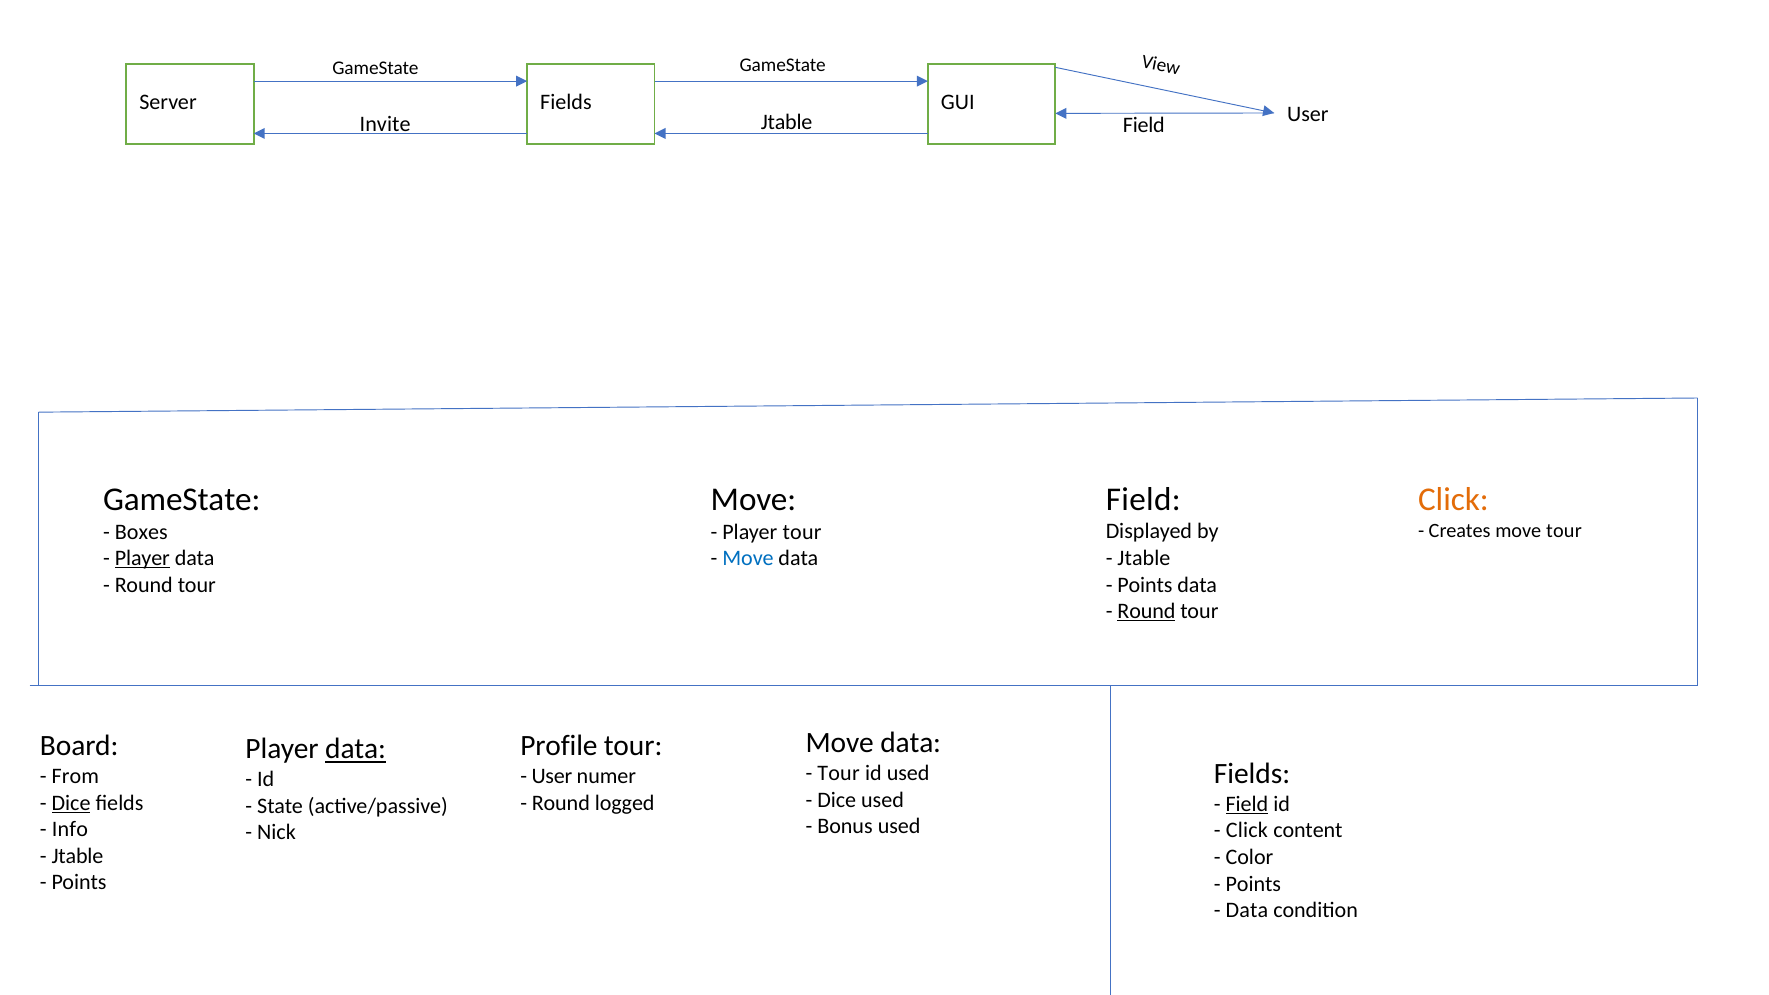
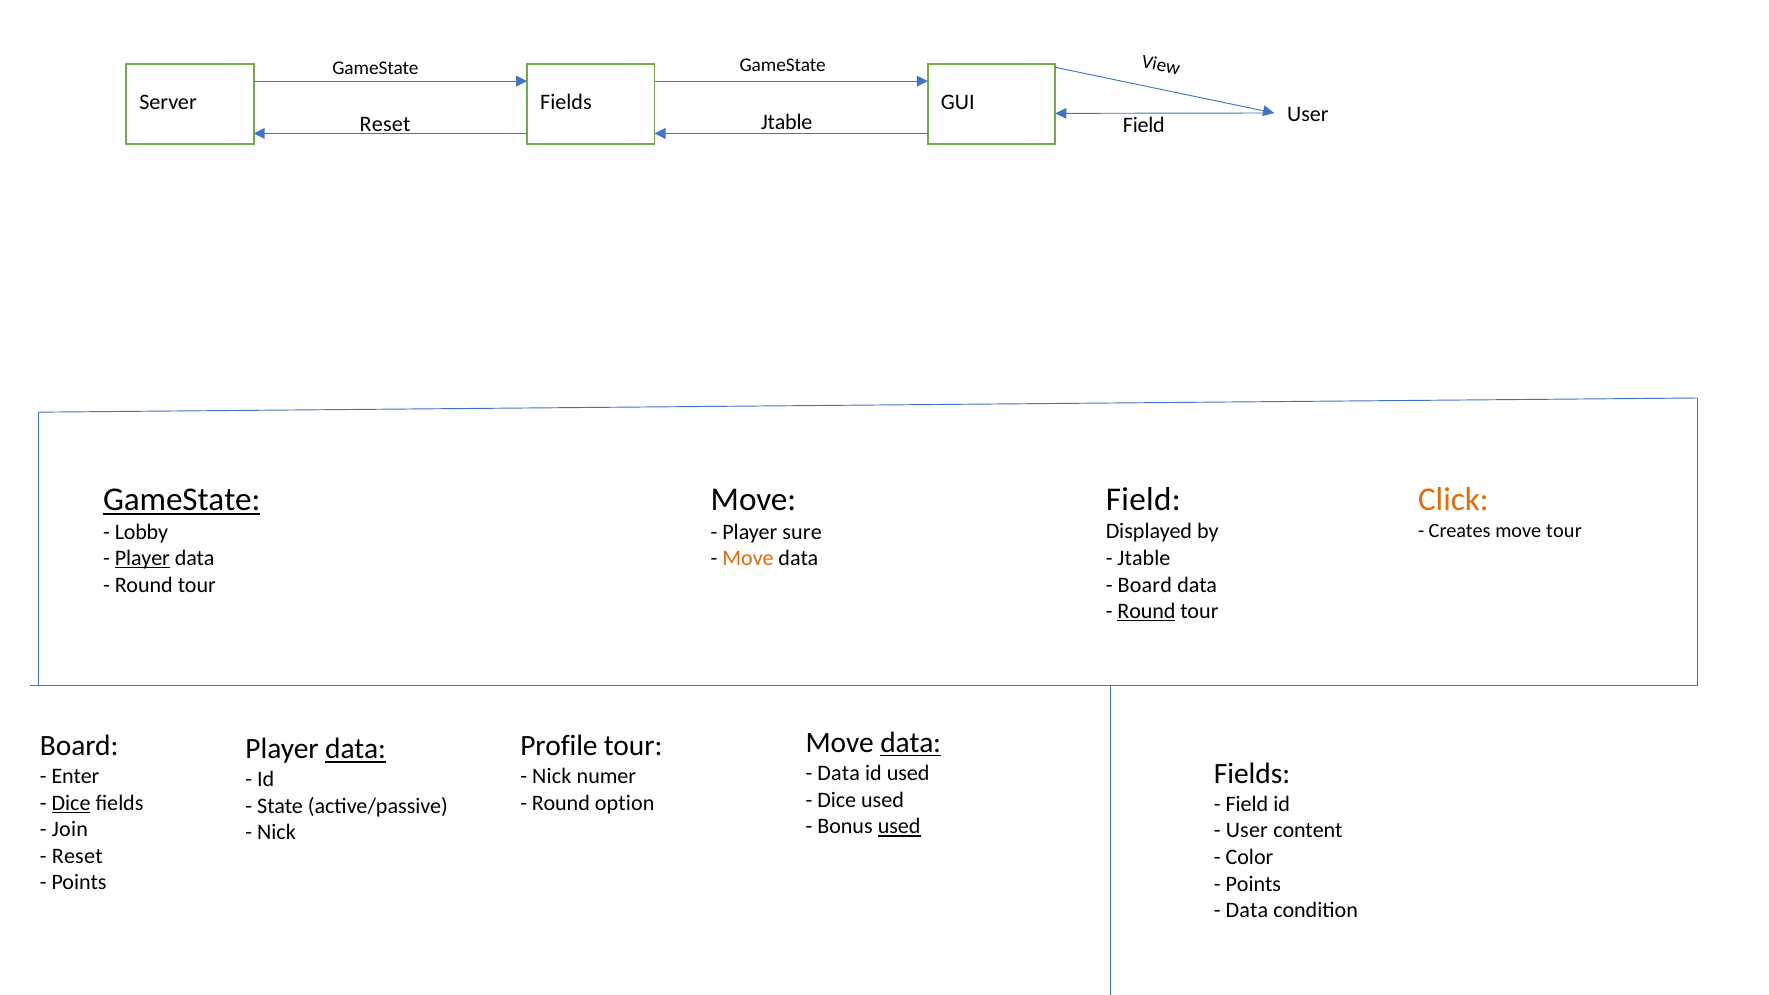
Invite at (385, 124): Invite -> Reset
GameState at (182, 499) underline: none -> present
Boxes: Boxes -> Lobby
Player tour: tour -> sure
Move at (748, 558) colour: blue -> orange
Points at (1145, 585): Points -> Board
data at (911, 743) underline: none -> present
Tour at (839, 773): Tour -> Data
From: From -> Enter
User at (552, 776): User -> Nick
logged: logged -> option
Field at (1247, 804) underline: present -> none
used at (899, 826) underline: none -> present
Info: Info -> Join
Click at (1247, 831): Click -> User
Jtable at (77, 856): Jtable -> Reset
